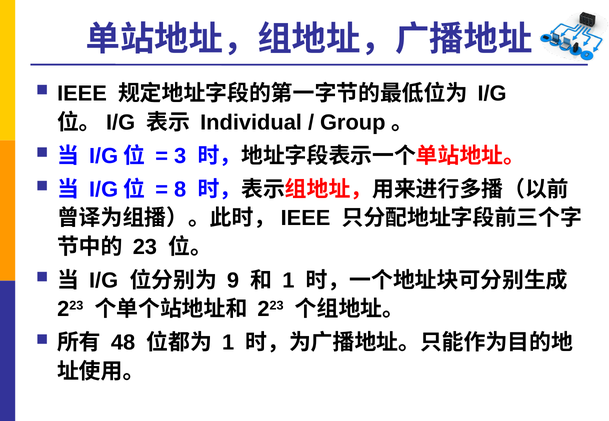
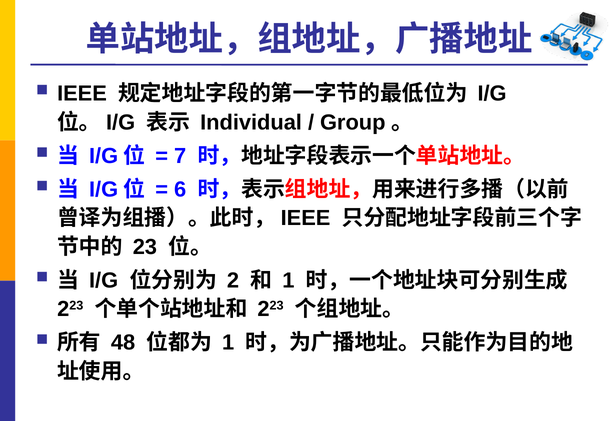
3: 3 -> 7
8: 8 -> 6
9: 9 -> 2
